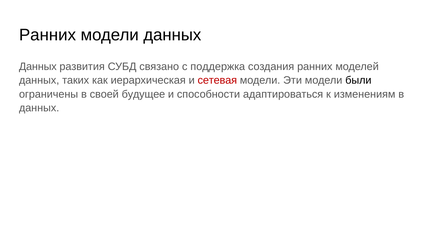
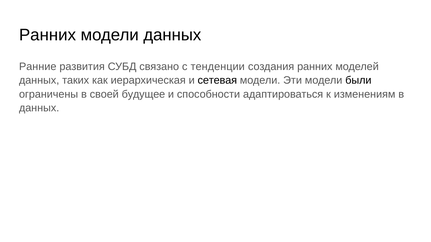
Данных at (38, 67): Данных -> Ранние
поддержка: поддержка -> тенденции
сетевая colour: red -> black
